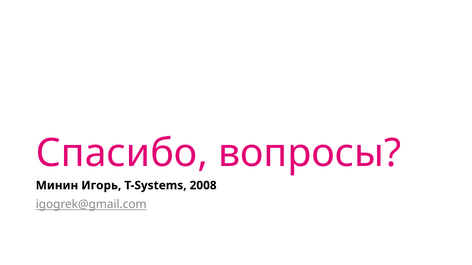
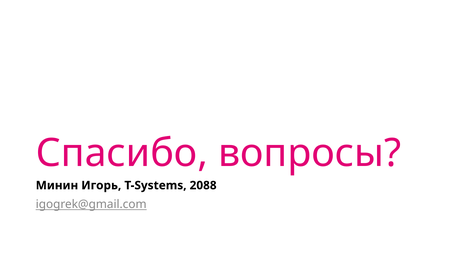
2008: 2008 -> 2088
